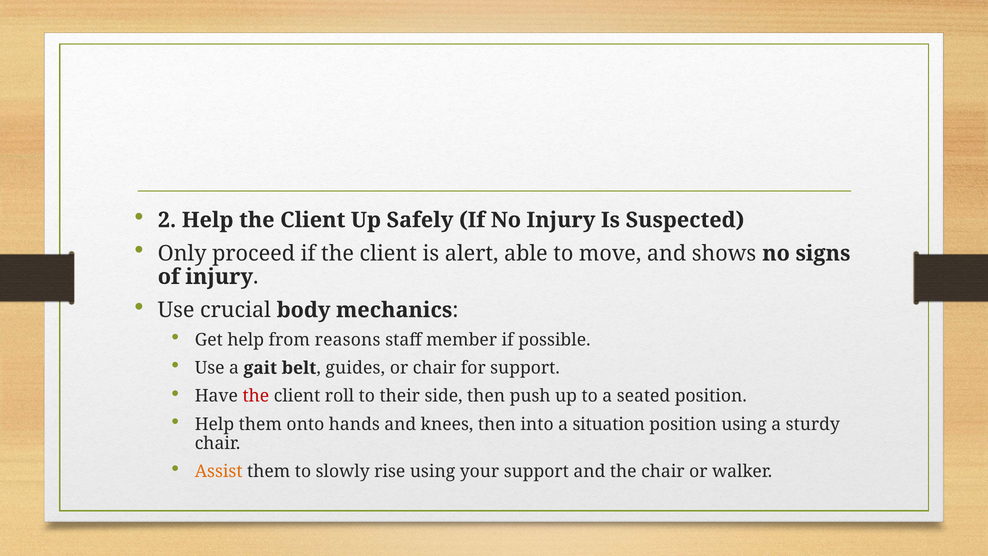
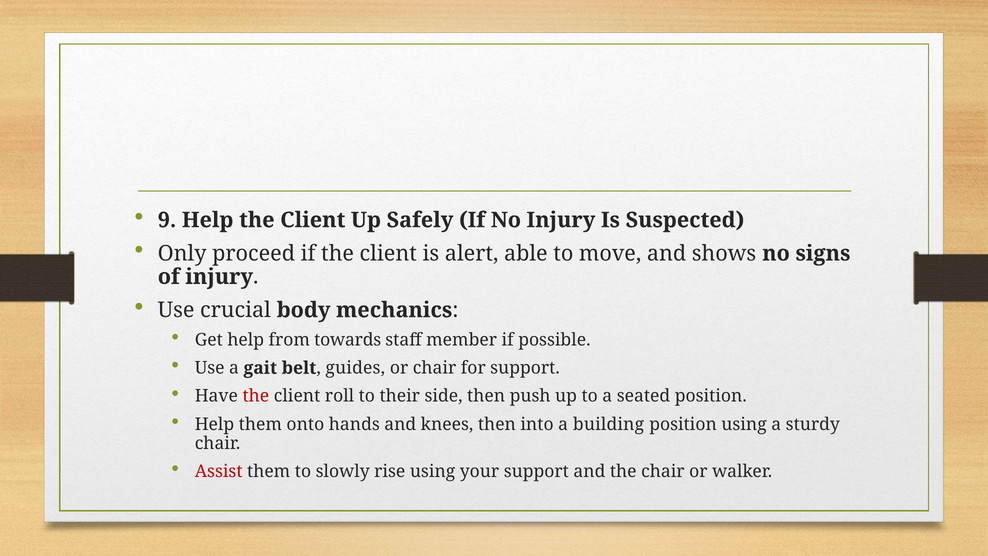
2: 2 -> 9
reasons: reasons -> towards
situation: situation -> building
Assist colour: orange -> red
